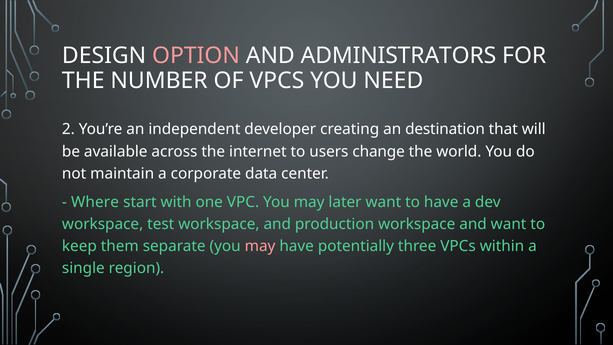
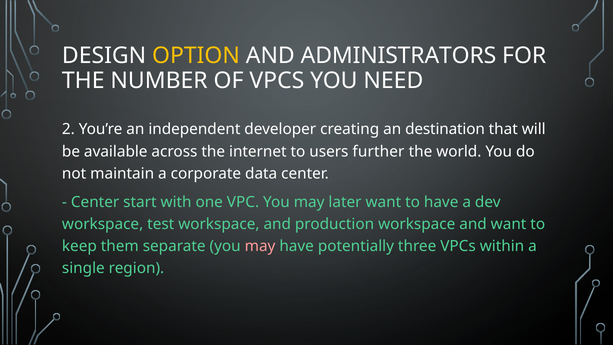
OPTION colour: pink -> yellow
change: change -> further
Where at (95, 202): Where -> Center
